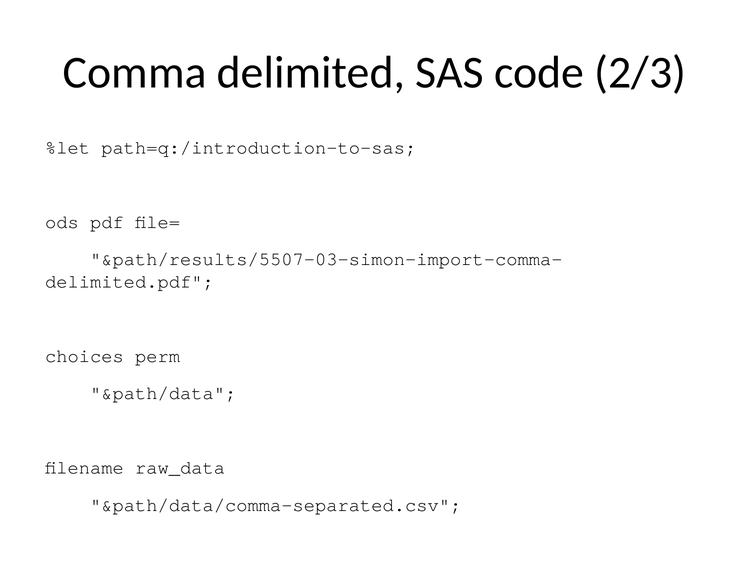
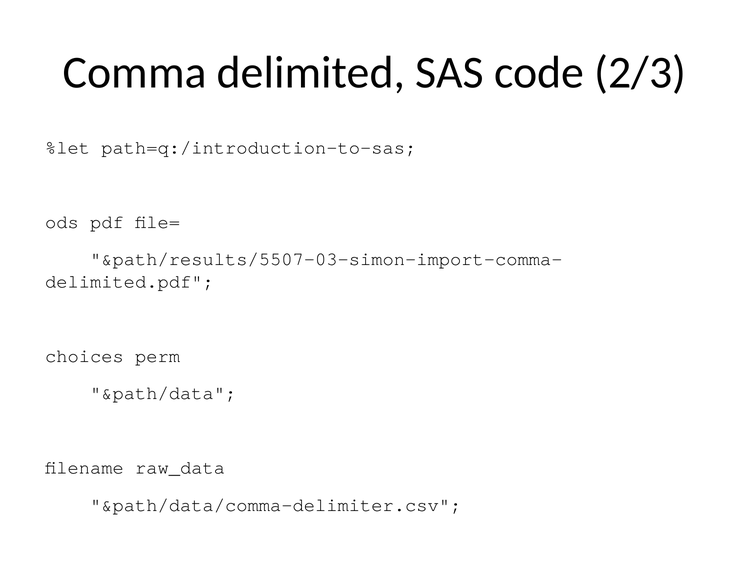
&path/data/comma-separated.csv: &path/data/comma-separated.csv -> &path/data/comma-delimiter.csv
